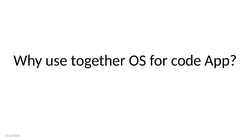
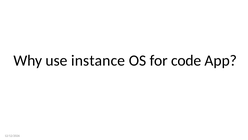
together: together -> instance
